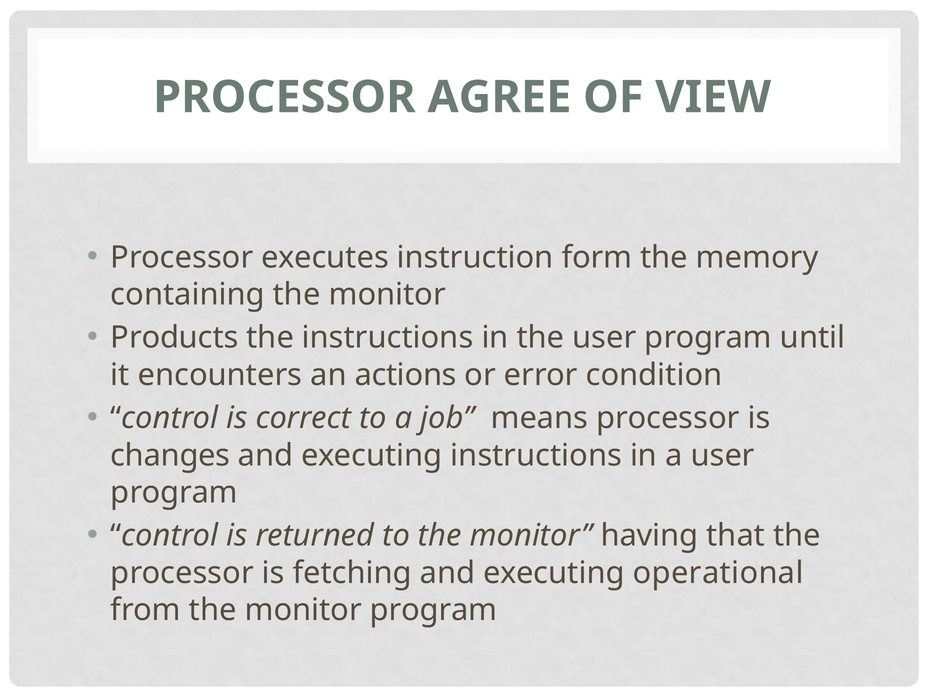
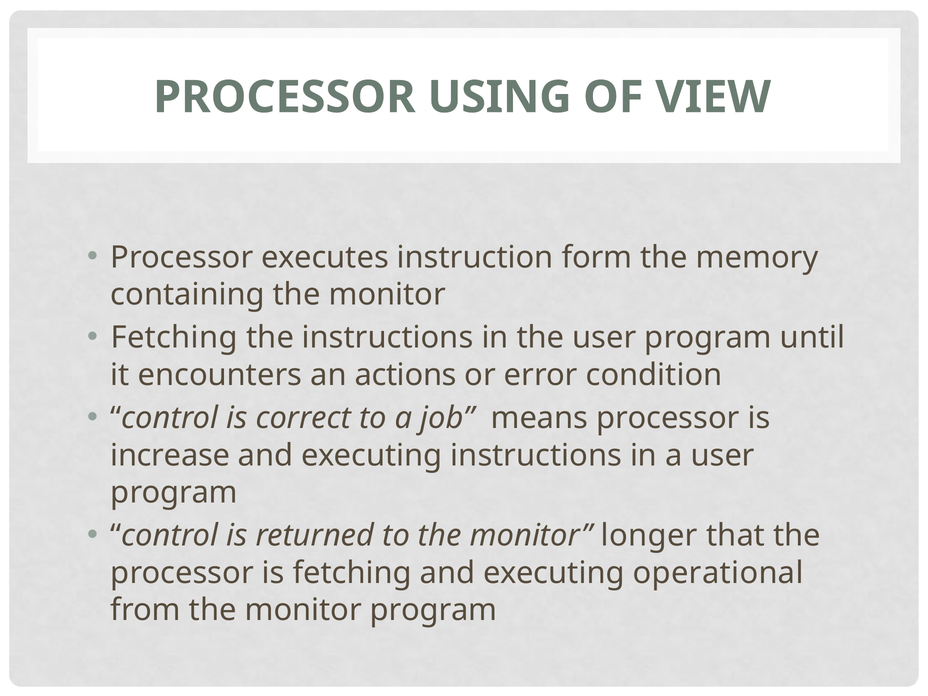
AGREE: AGREE -> USING
Products at (174, 338): Products -> Fetching
changes: changes -> increase
having: having -> longer
